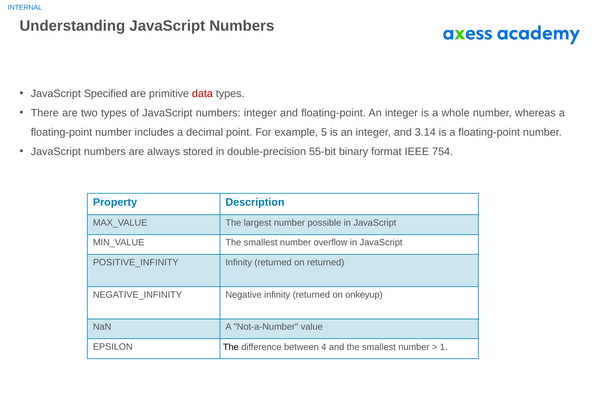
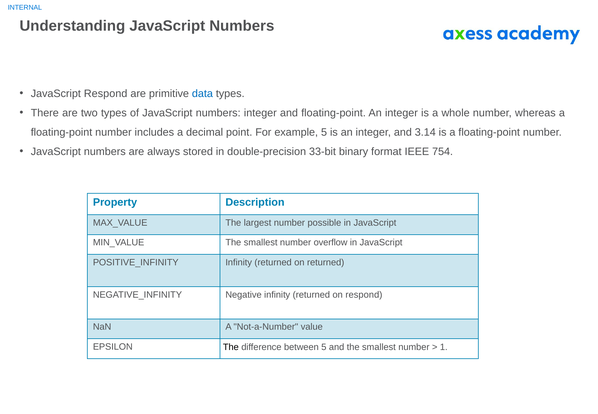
JavaScript Specified: Specified -> Respond
data colour: red -> blue
55-bit: 55-bit -> 33-bit
on onkeyup: onkeyup -> respond
between 4: 4 -> 5
